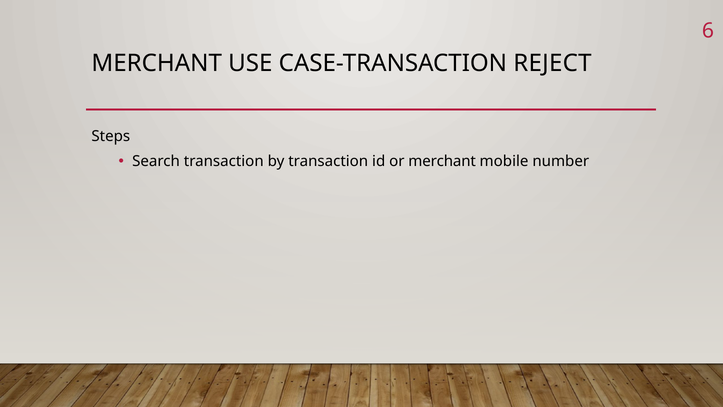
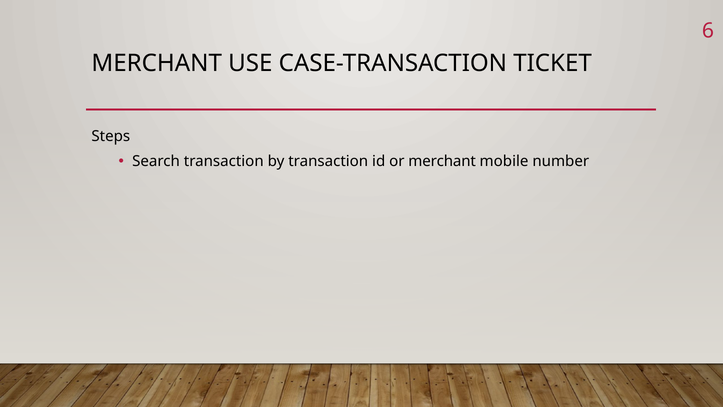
REJECT: REJECT -> TICKET
